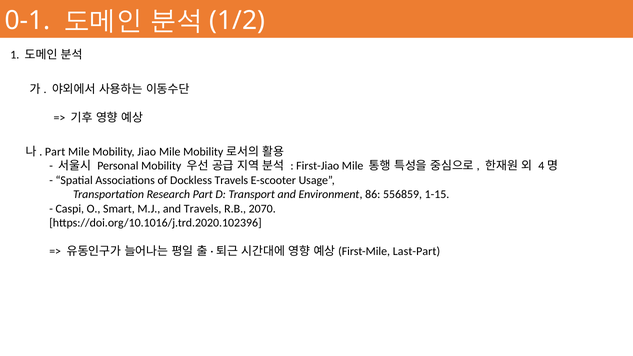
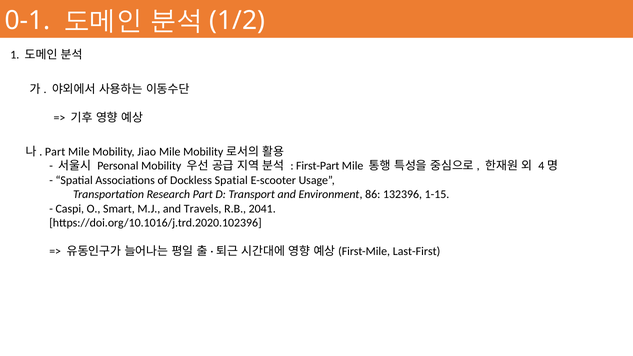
First-Jiao: First-Jiao -> First-Part
Dockless Travels: Travels -> Spatial
556859: 556859 -> 132396
2070: 2070 -> 2041
Last-Part: Last-Part -> Last-First
